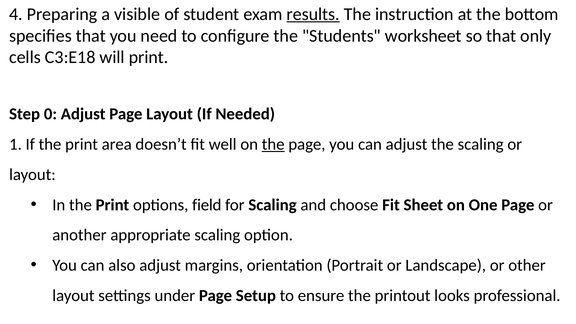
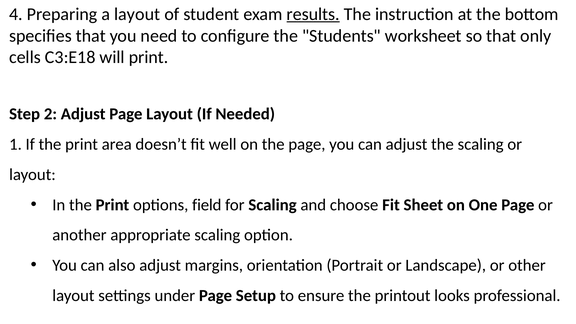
a visible: visible -> layout
0: 0 -> 2
the at (273, 144) underline: present -> none
